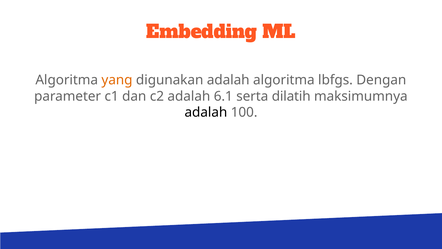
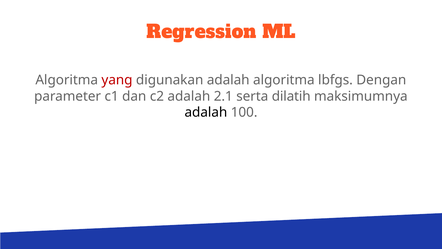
Embedding: Embedding -> Regression
yang colour: orange -> red
6.1: 6.1 -> 2.1
